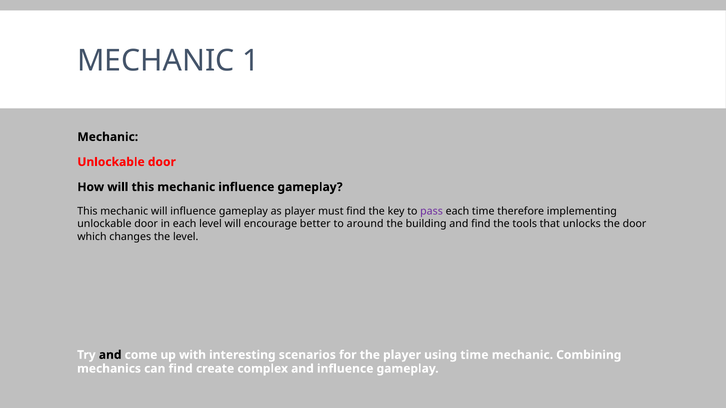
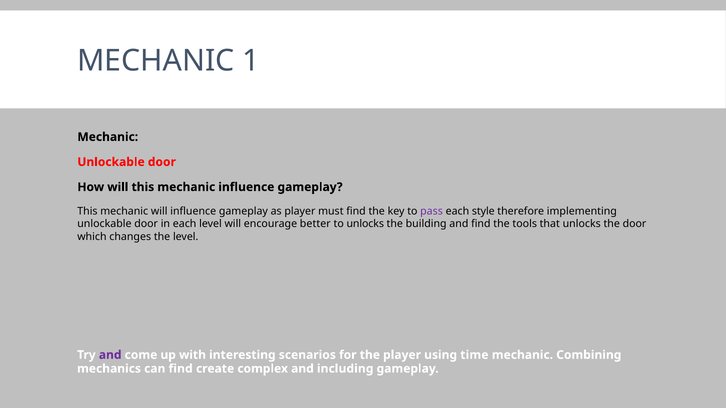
each time: time -> style
to around: around -> unlocks
and at (110, 355) colour: black -> purple
and influence: influence -> including
